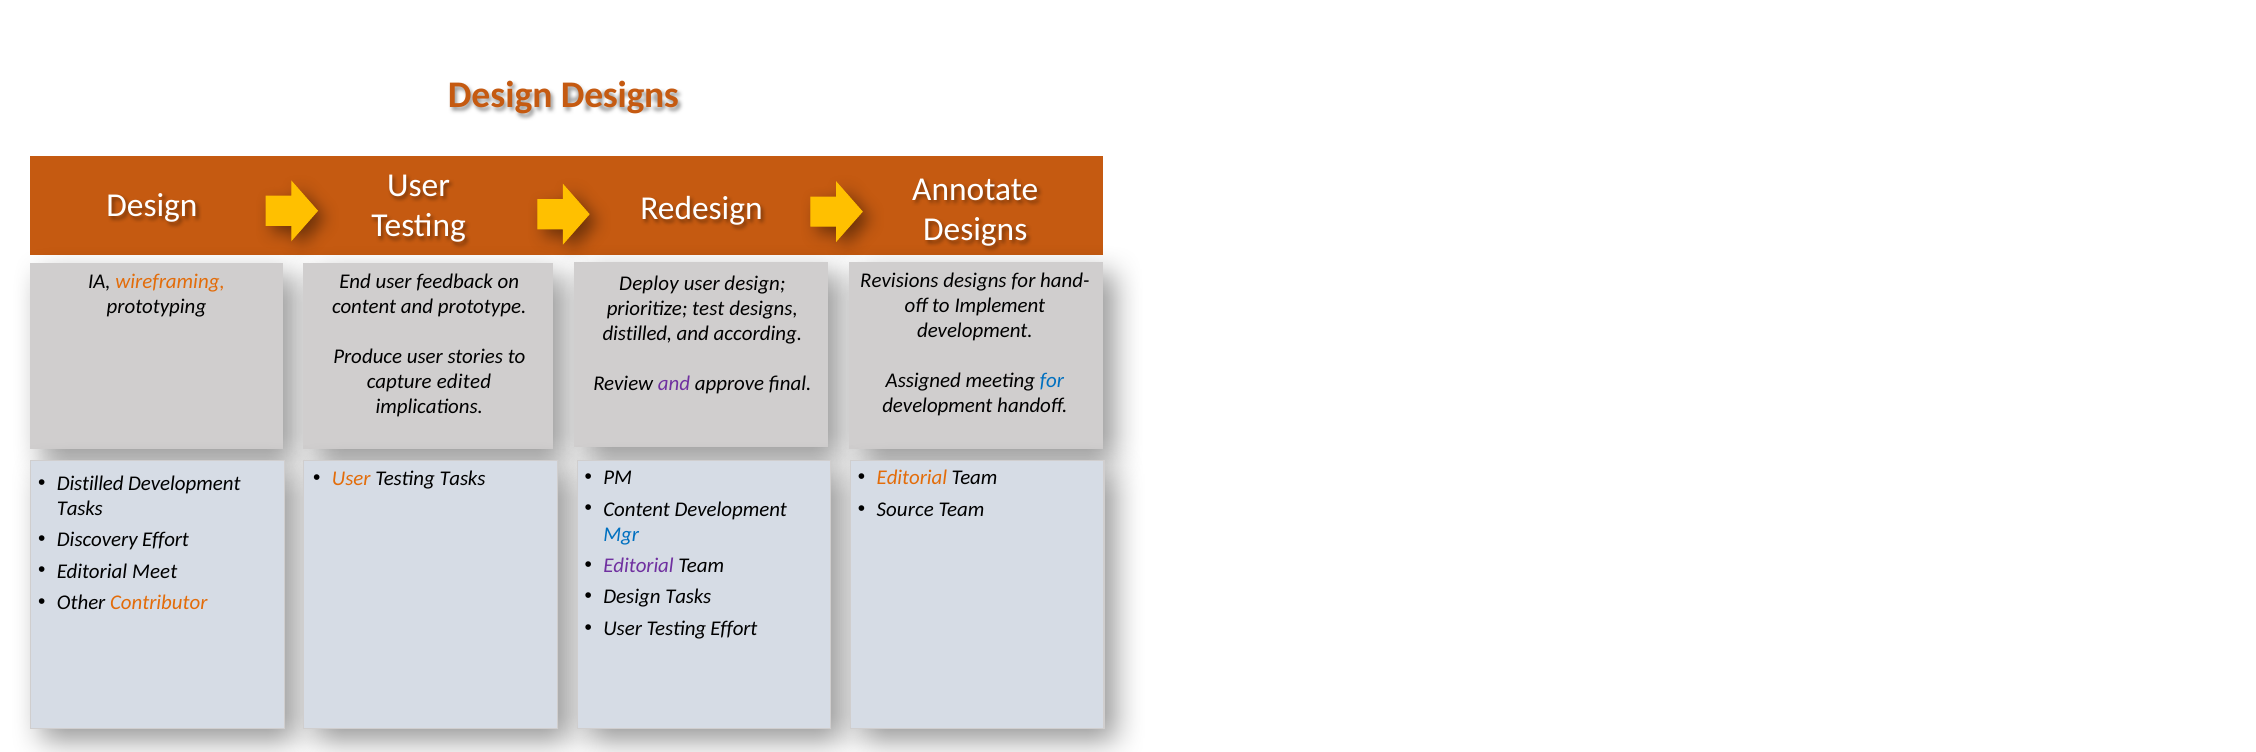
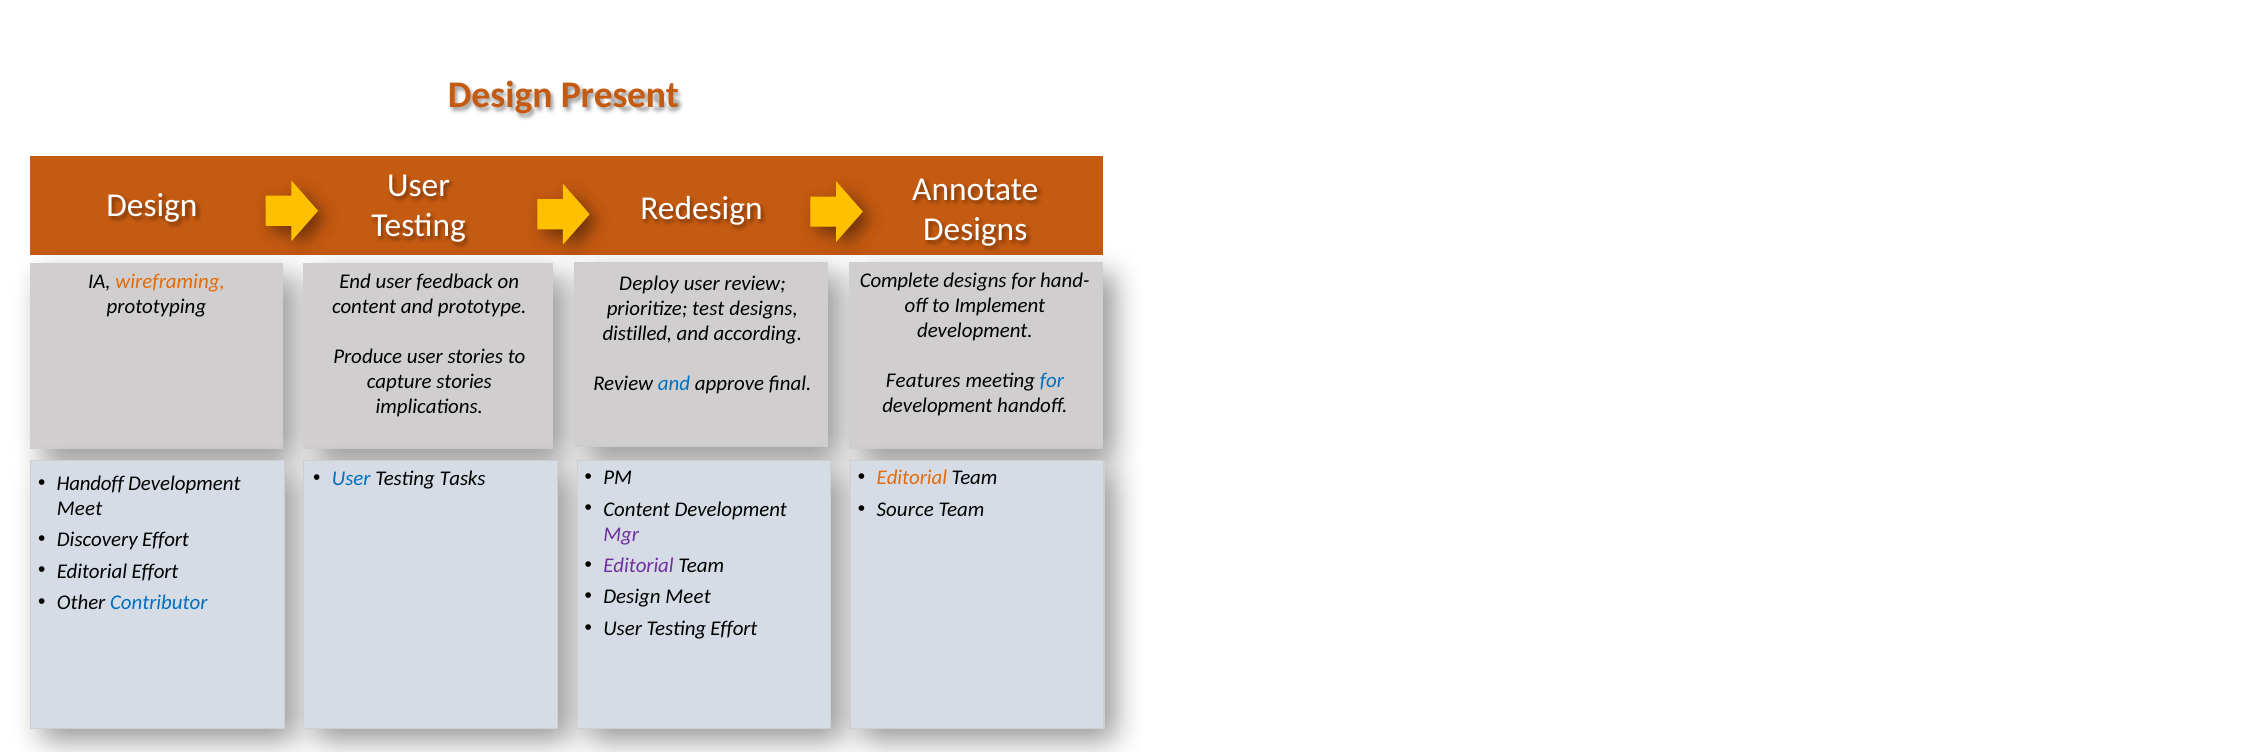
Design Designs: Designs -> Present
Revisions: Revisions -> Complete
user design: design -> review
Assigned: Assigned -> Features
capture edited: edited -> stories
and at (674, 384) colour: purple -> blue
User at (351, 479) colour: orange -> blue
Distilled at (90, 483): Distilled -> Handoff
Tasks at (80, 508): Tasks -> Meet
Mgr colour: blue -> purple
Editorial Meet: Meet -> Effort
Design Tasks: Tasks -> Meet
Contributor colour: orange -> blue
